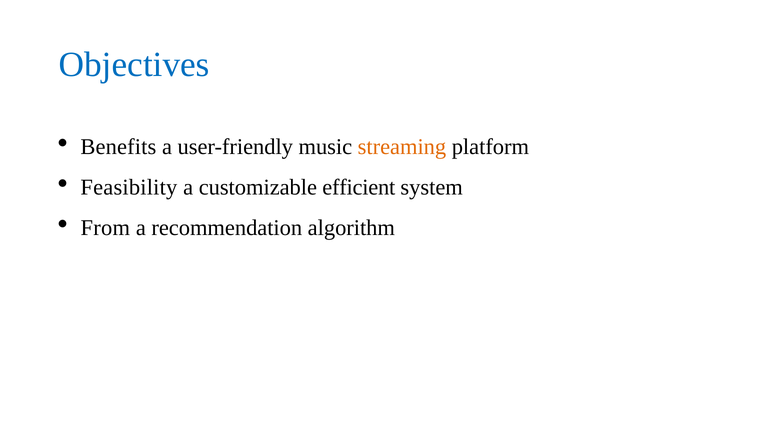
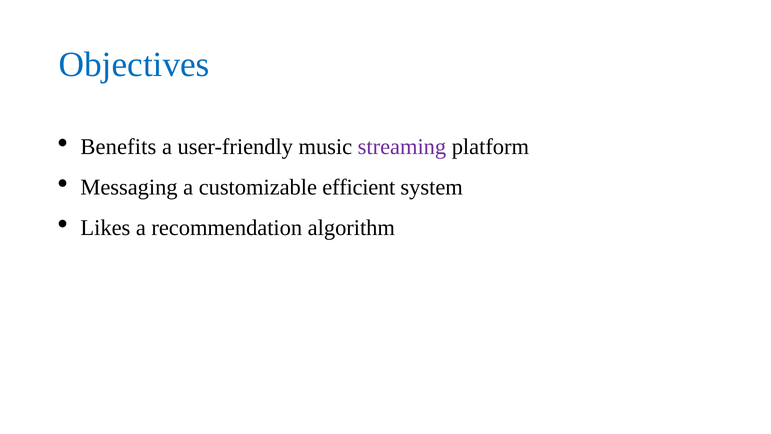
streaming colour: orange -> purple
Feasibility: Feasibility -> Messaging
From: From -> Likes
